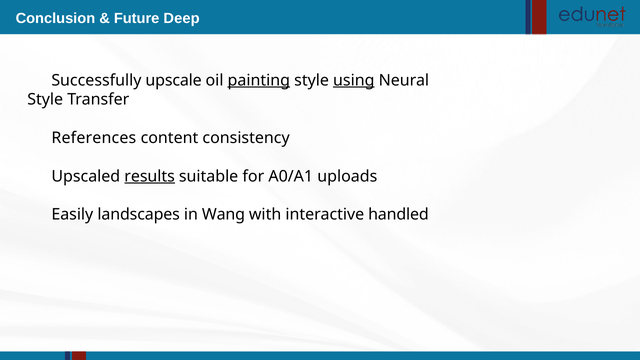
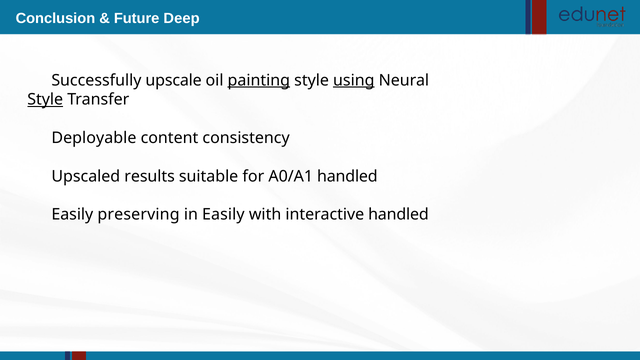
Style at (45, 99) underline: none -> present
References: References -> Deployable
results underline: present -> none
A0/A1 uploads: uploads -> handled
landscapes: landscapes -> preserving
in Wang: Wang -> Easily
